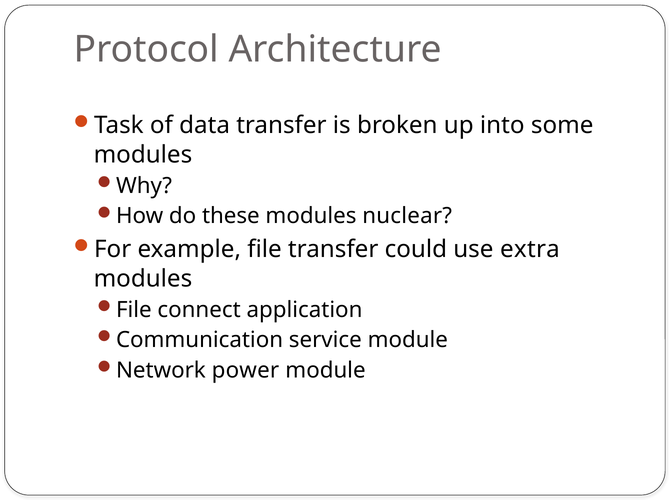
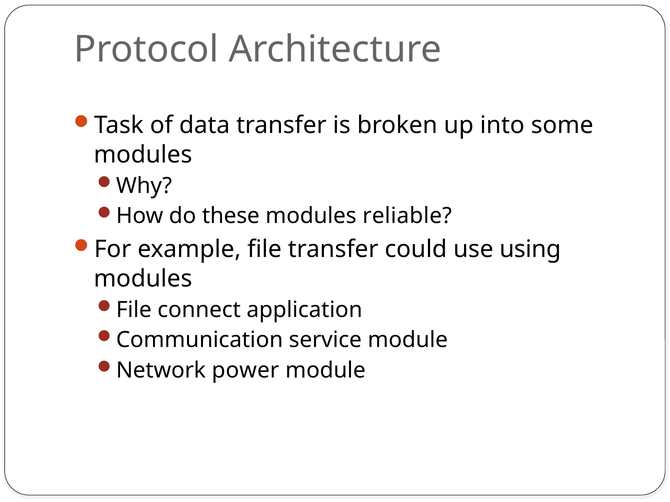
nuclear: nuclear -> reliable
extra: extra -> using
